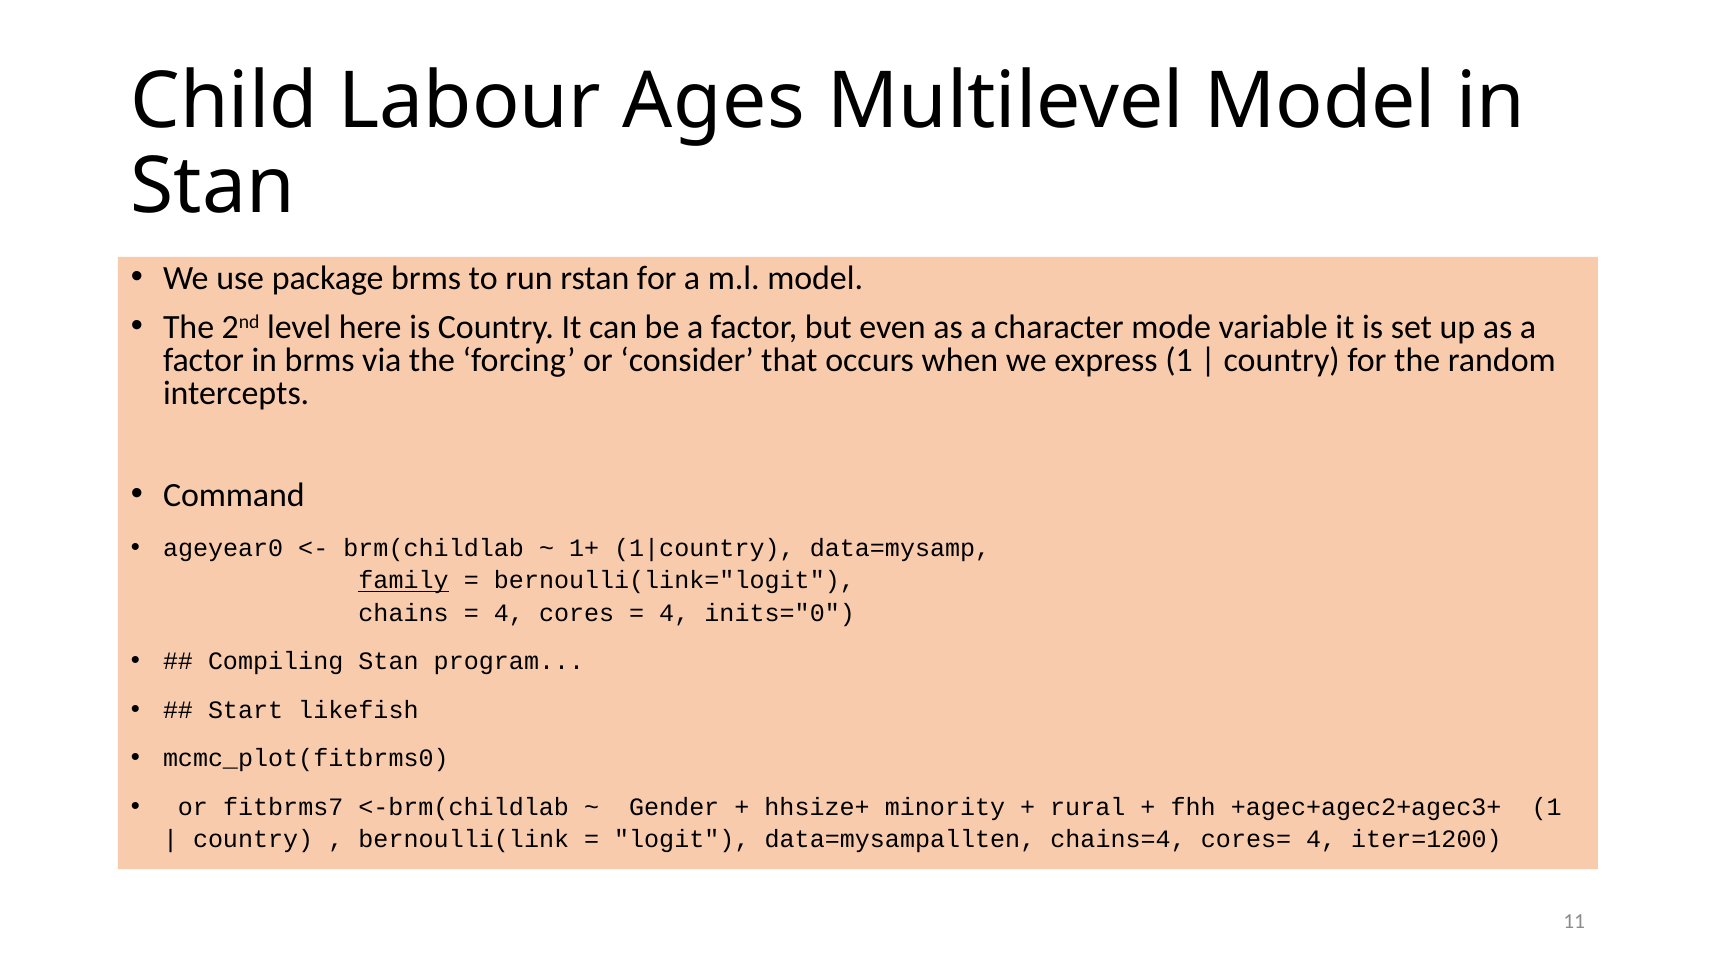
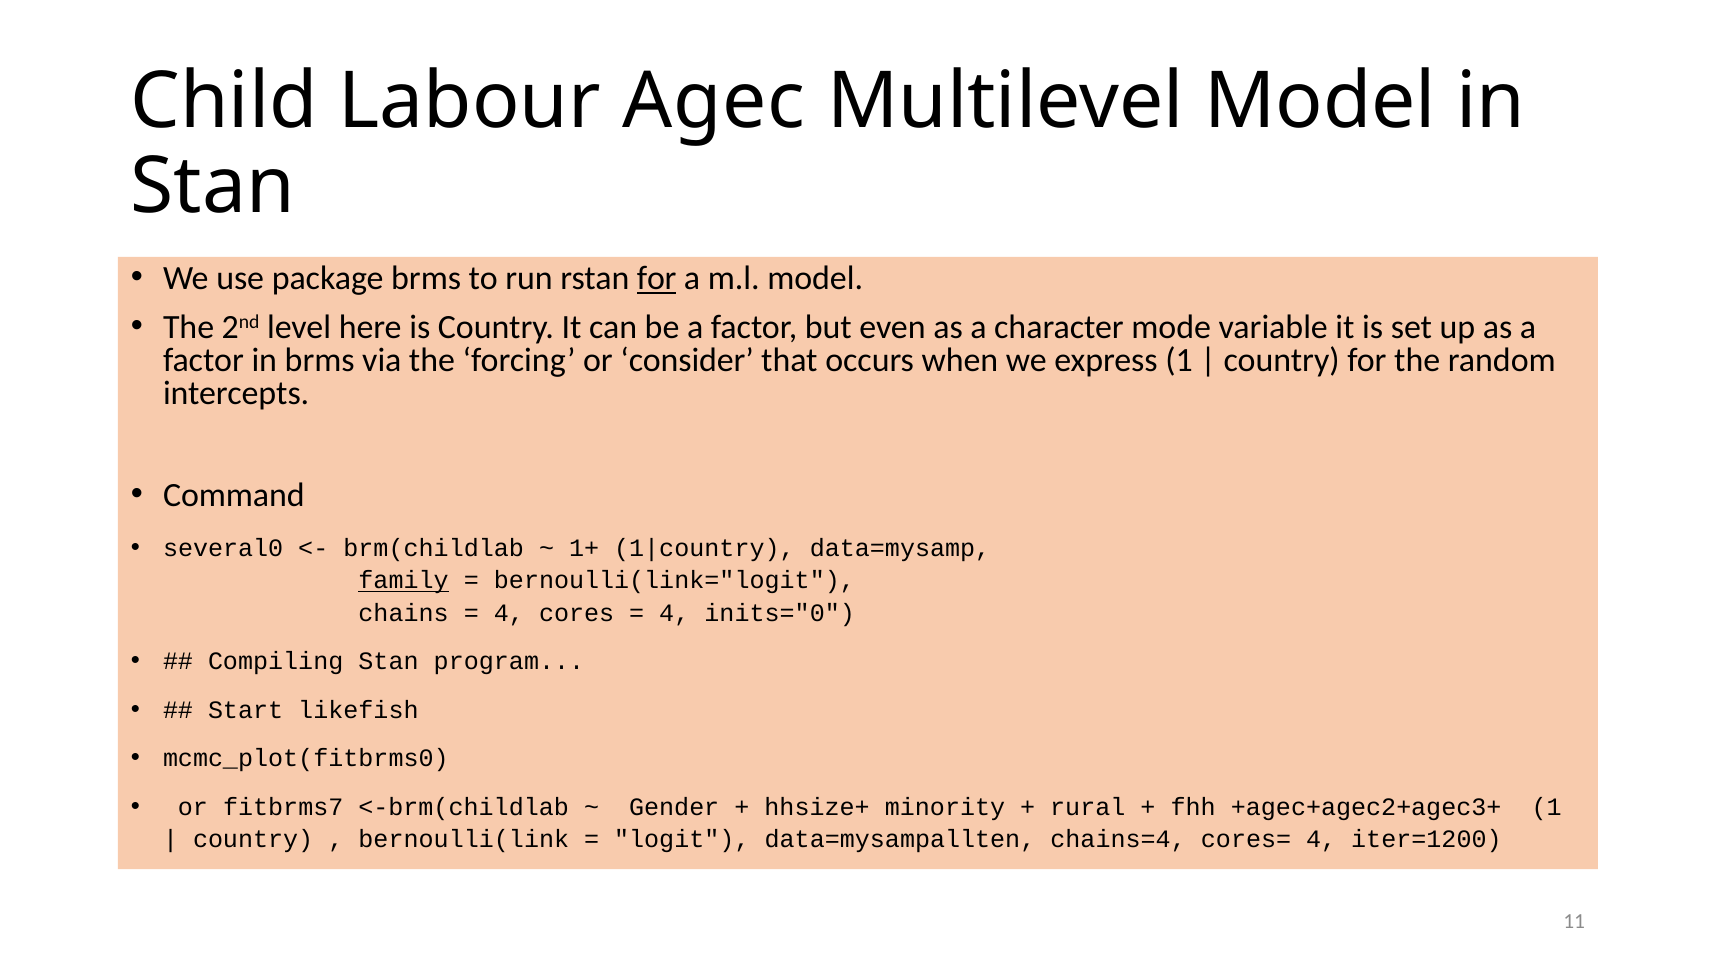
Ages: Ages -> Agec
for at (657, 279) underline: none -> present
ageyear0: ageyear0 -> several0
